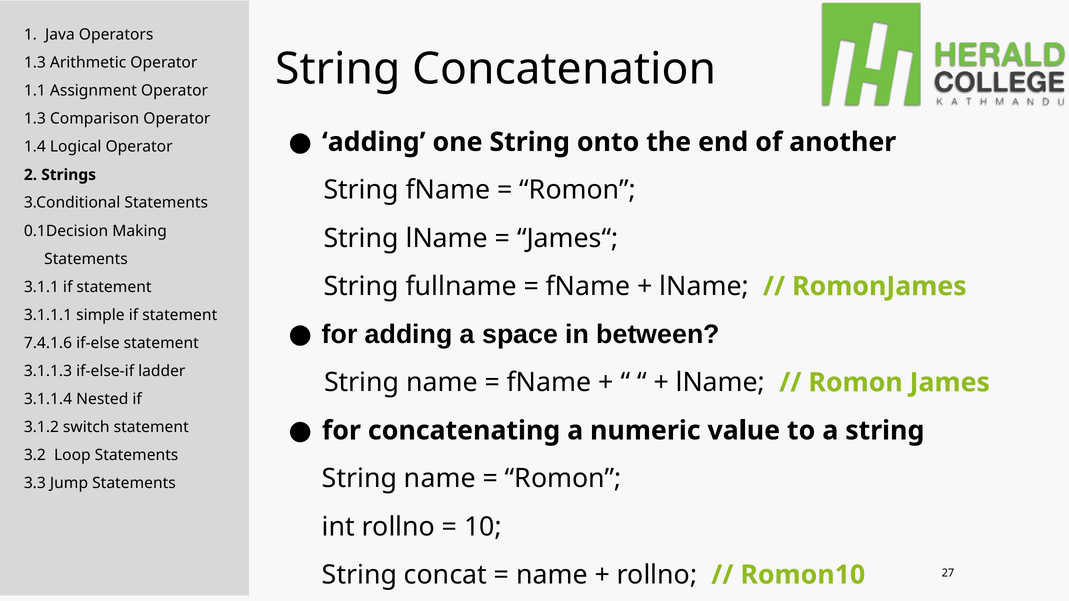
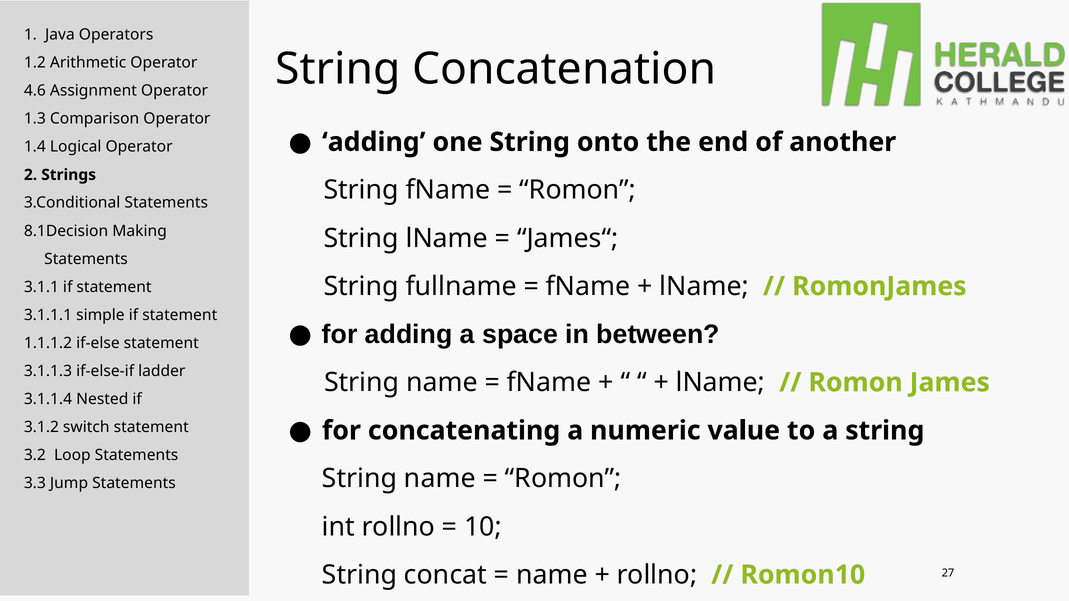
1.3 at (35, 63): 1.3 -> 1.2
1.1: 1.1 -> 4.6
0.1Decision: 0.1Decision -> 8.1Decision
7.4.1.6: 7.4.1.6 -> 1.1.1.2
